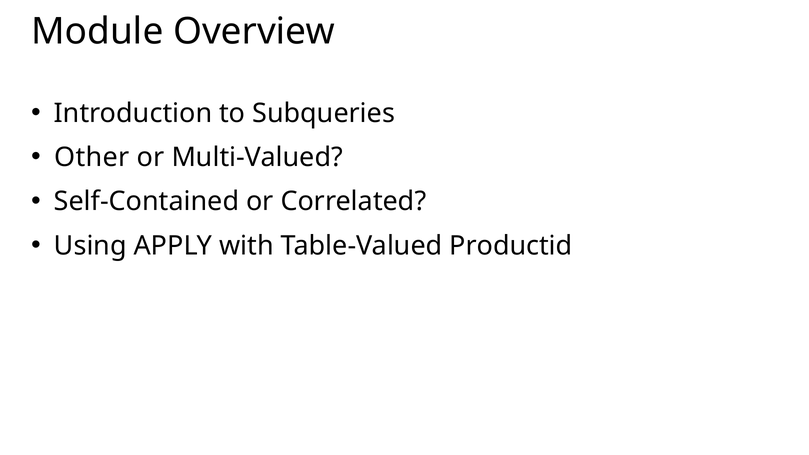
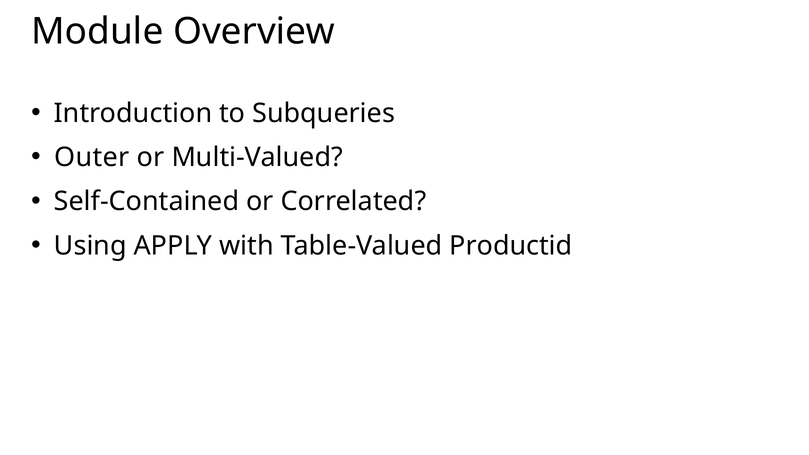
Other: Other -> Outer
